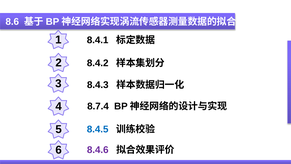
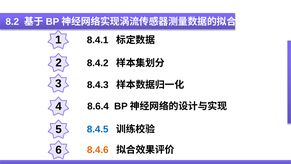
8.6: 8.6 -> 8.2
8.7.4: 8.7.4 -> 8.6.4
8.4.6 colour: purple -> orange
